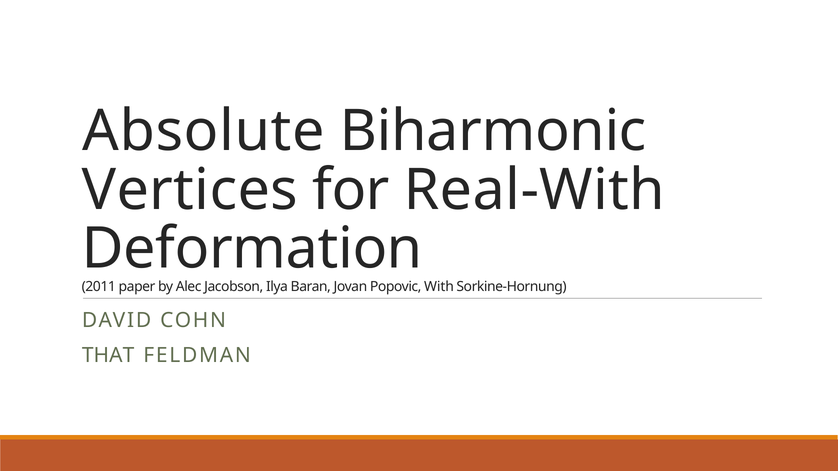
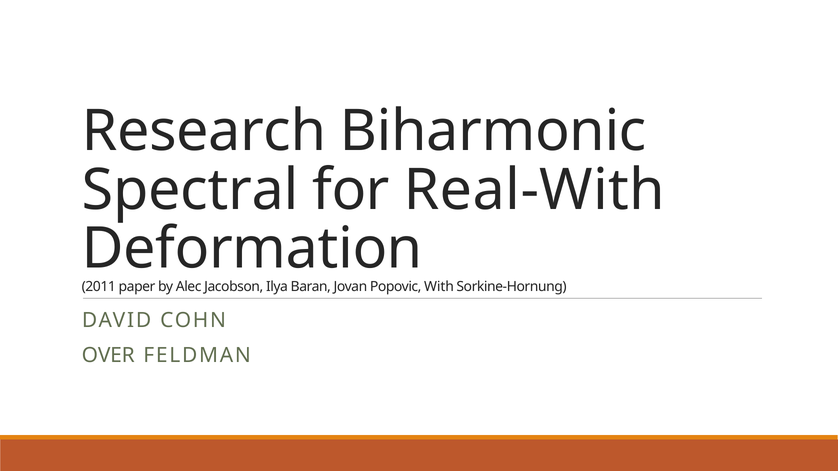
Absolute: Absolute -> Research
Vertices: Vertices -> Spectral
THAT: THAT -> OVER
